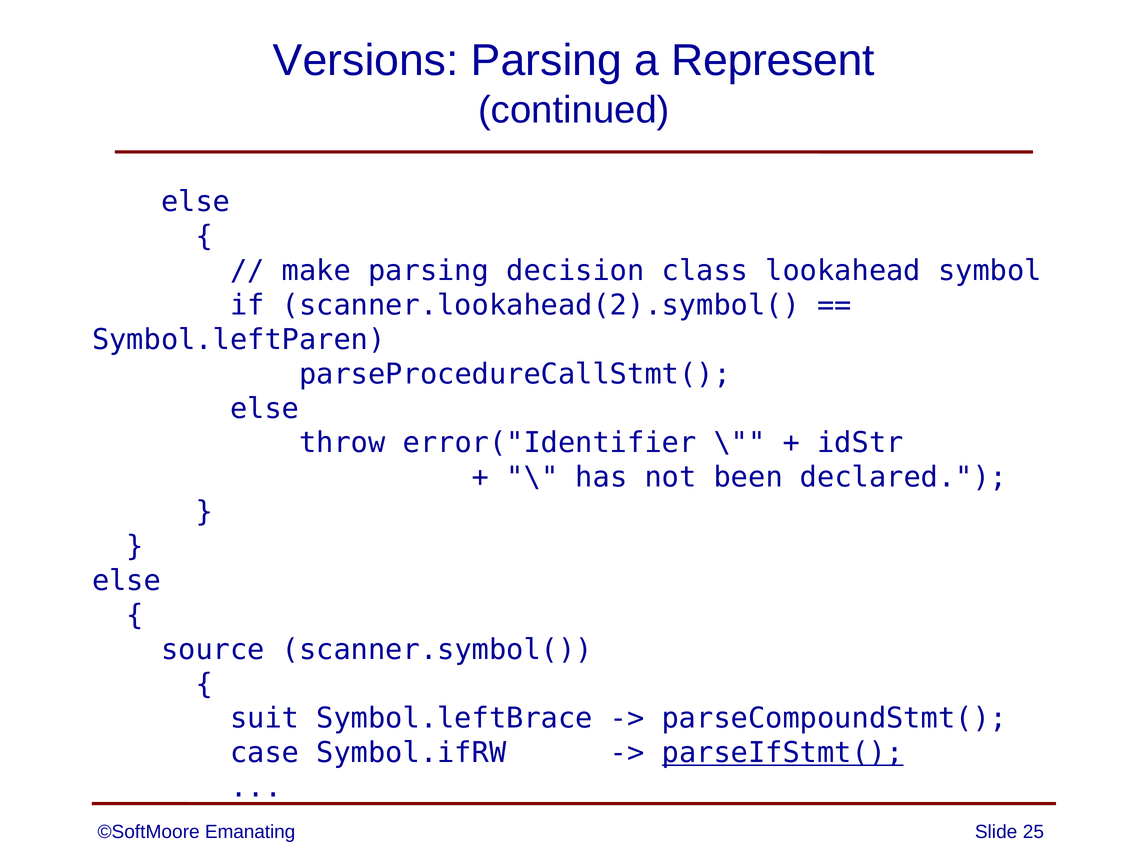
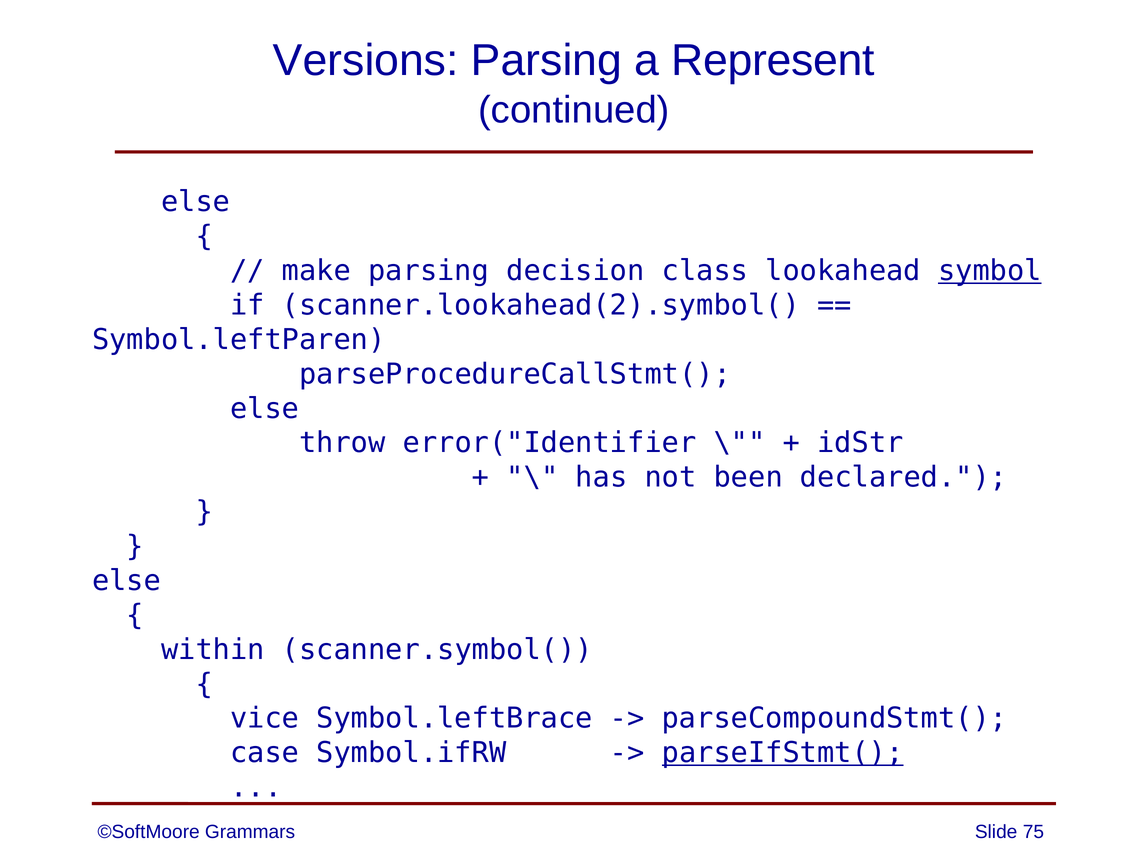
symbol underline: none -> present
source: source -> within
suit: suit -> vice
Emanating: Emanating -> Grammars
25: 25 -> 75
